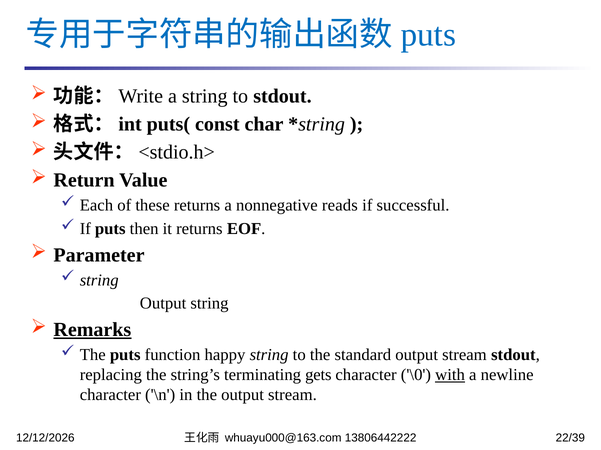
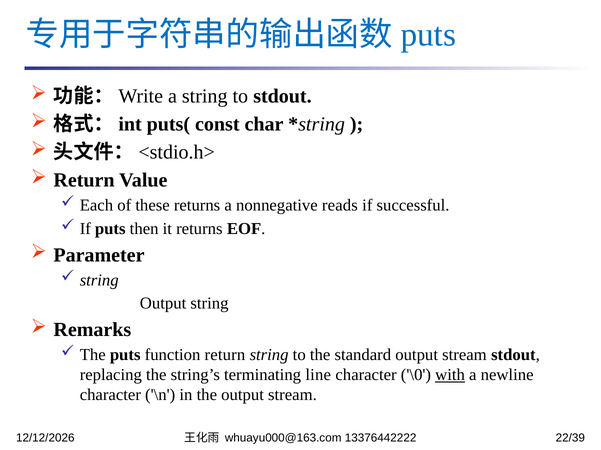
Remarks underline: present -> none
function happy: happy -> return
gets: gets -> line
13806442222: 13806442222 -> 13376442222
